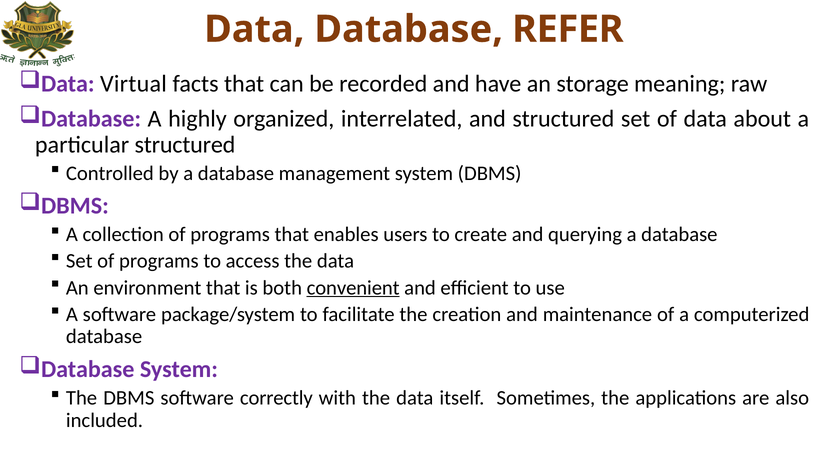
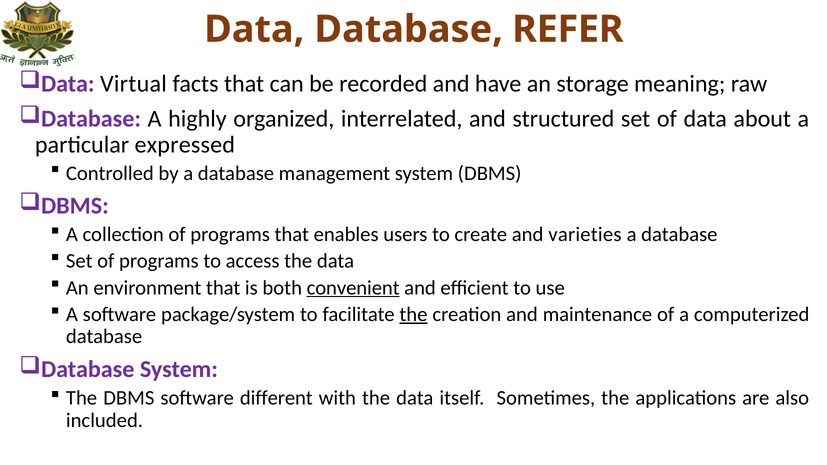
particular structured: structured -> expressed
querying: querying -> varieties
the at (413, 314) underline: none -> present
correctly: correctly -> different
